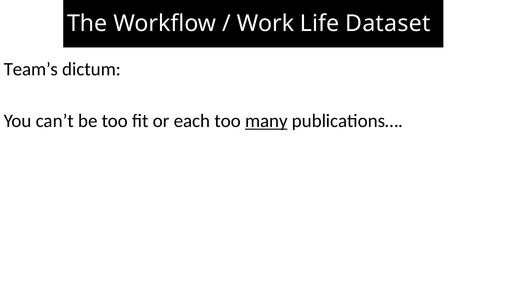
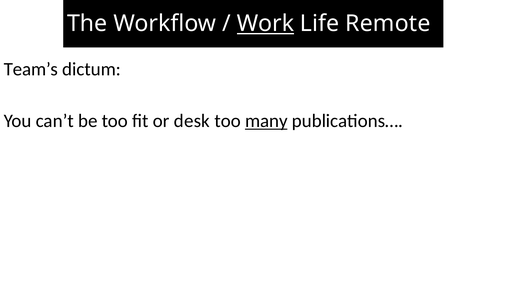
Work underline: none -> present
Dataset: Dataset -> Remote
each: each -> desk
